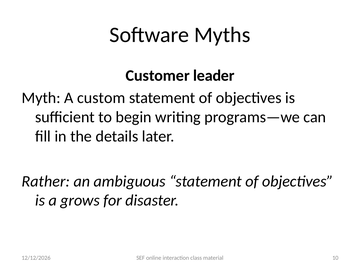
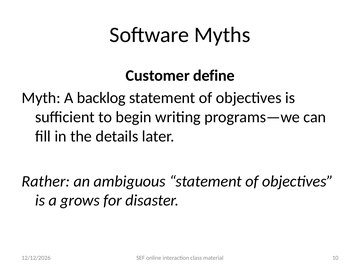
leader: leader -> define
custom: custom -> backlog
